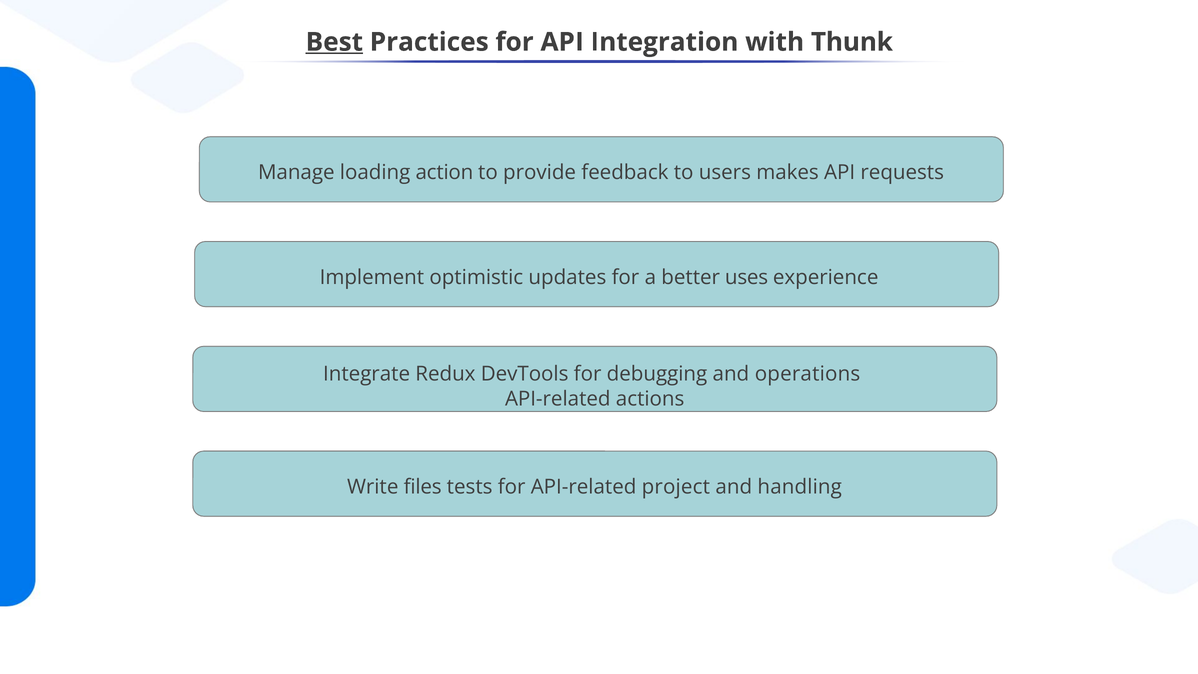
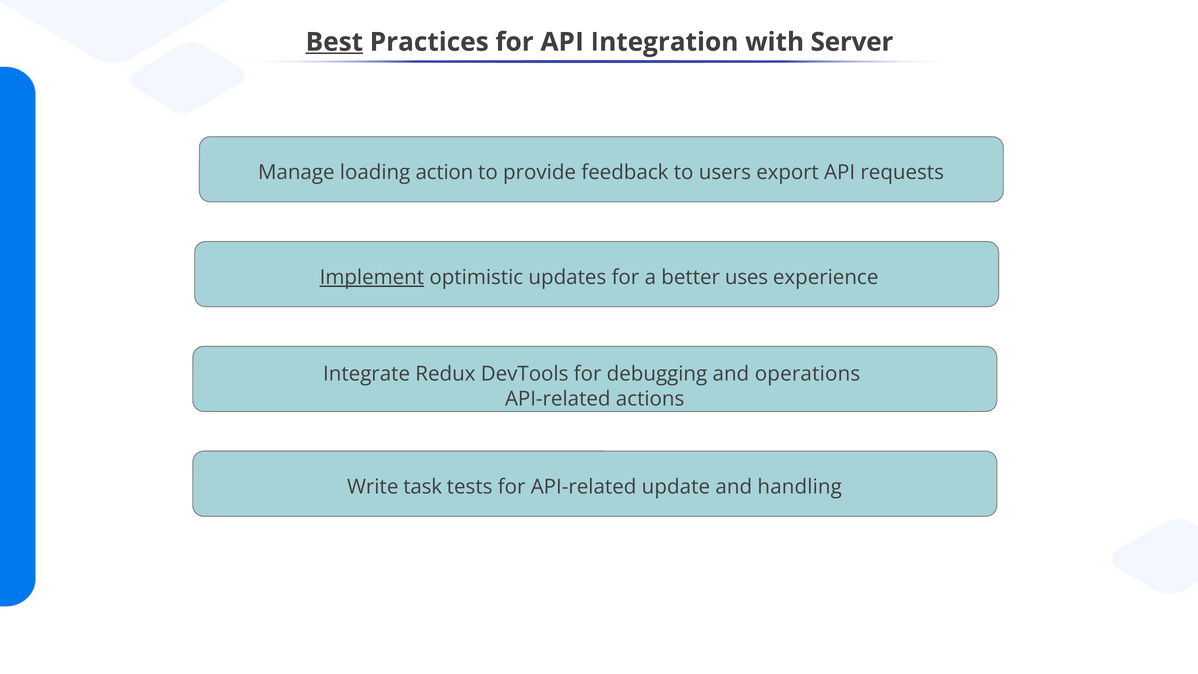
Thunk: Thunk -> Server
makes: makes -> export
Implement underline: none -> present
files: files -> task
project: project -> update
